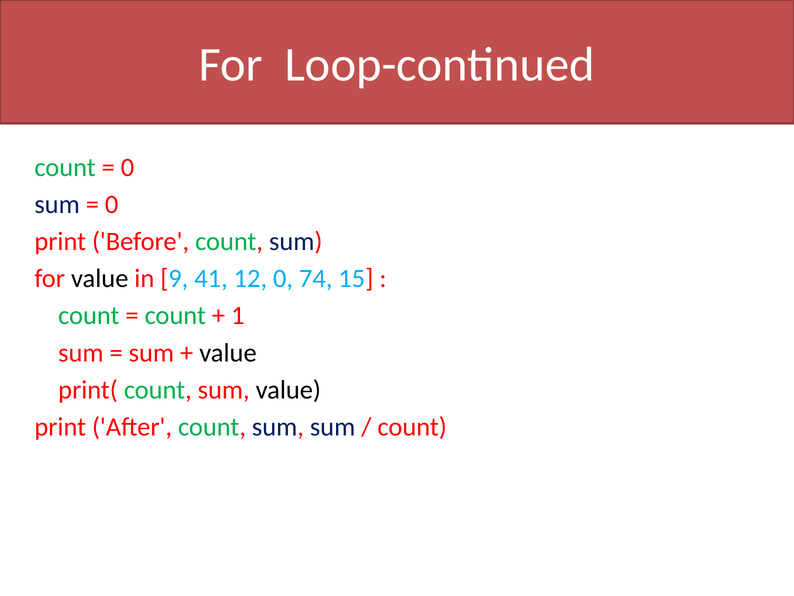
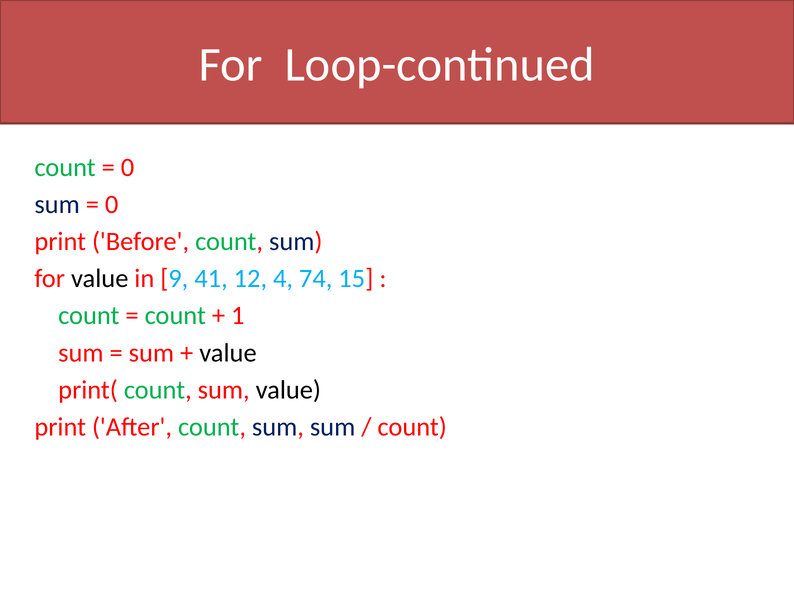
12 0: 0 -> 4
